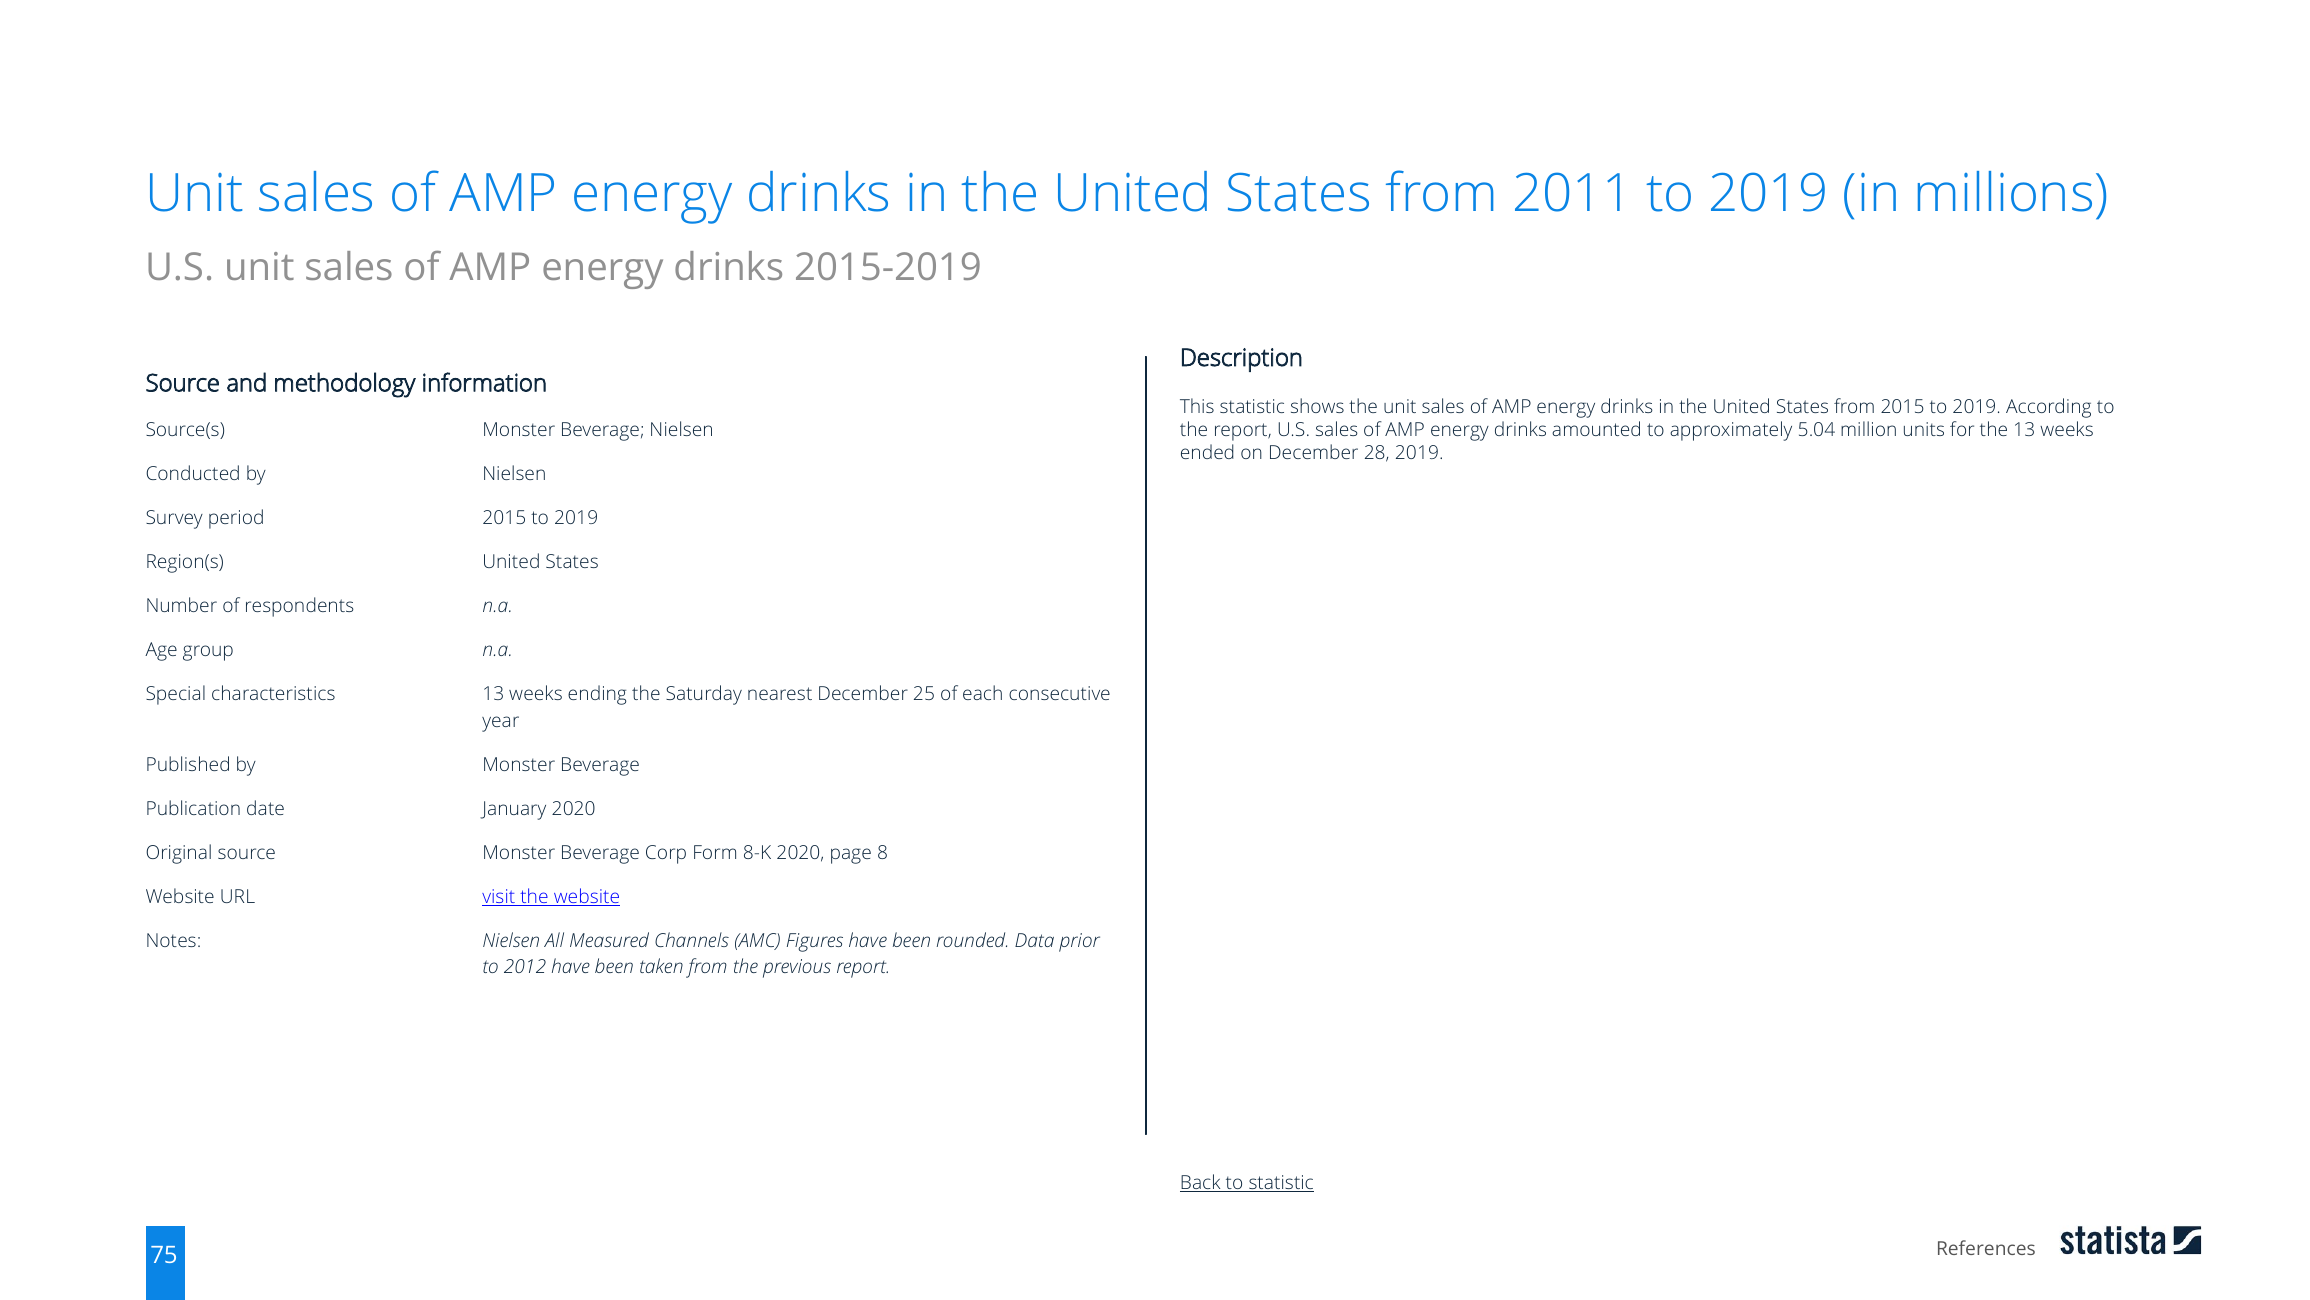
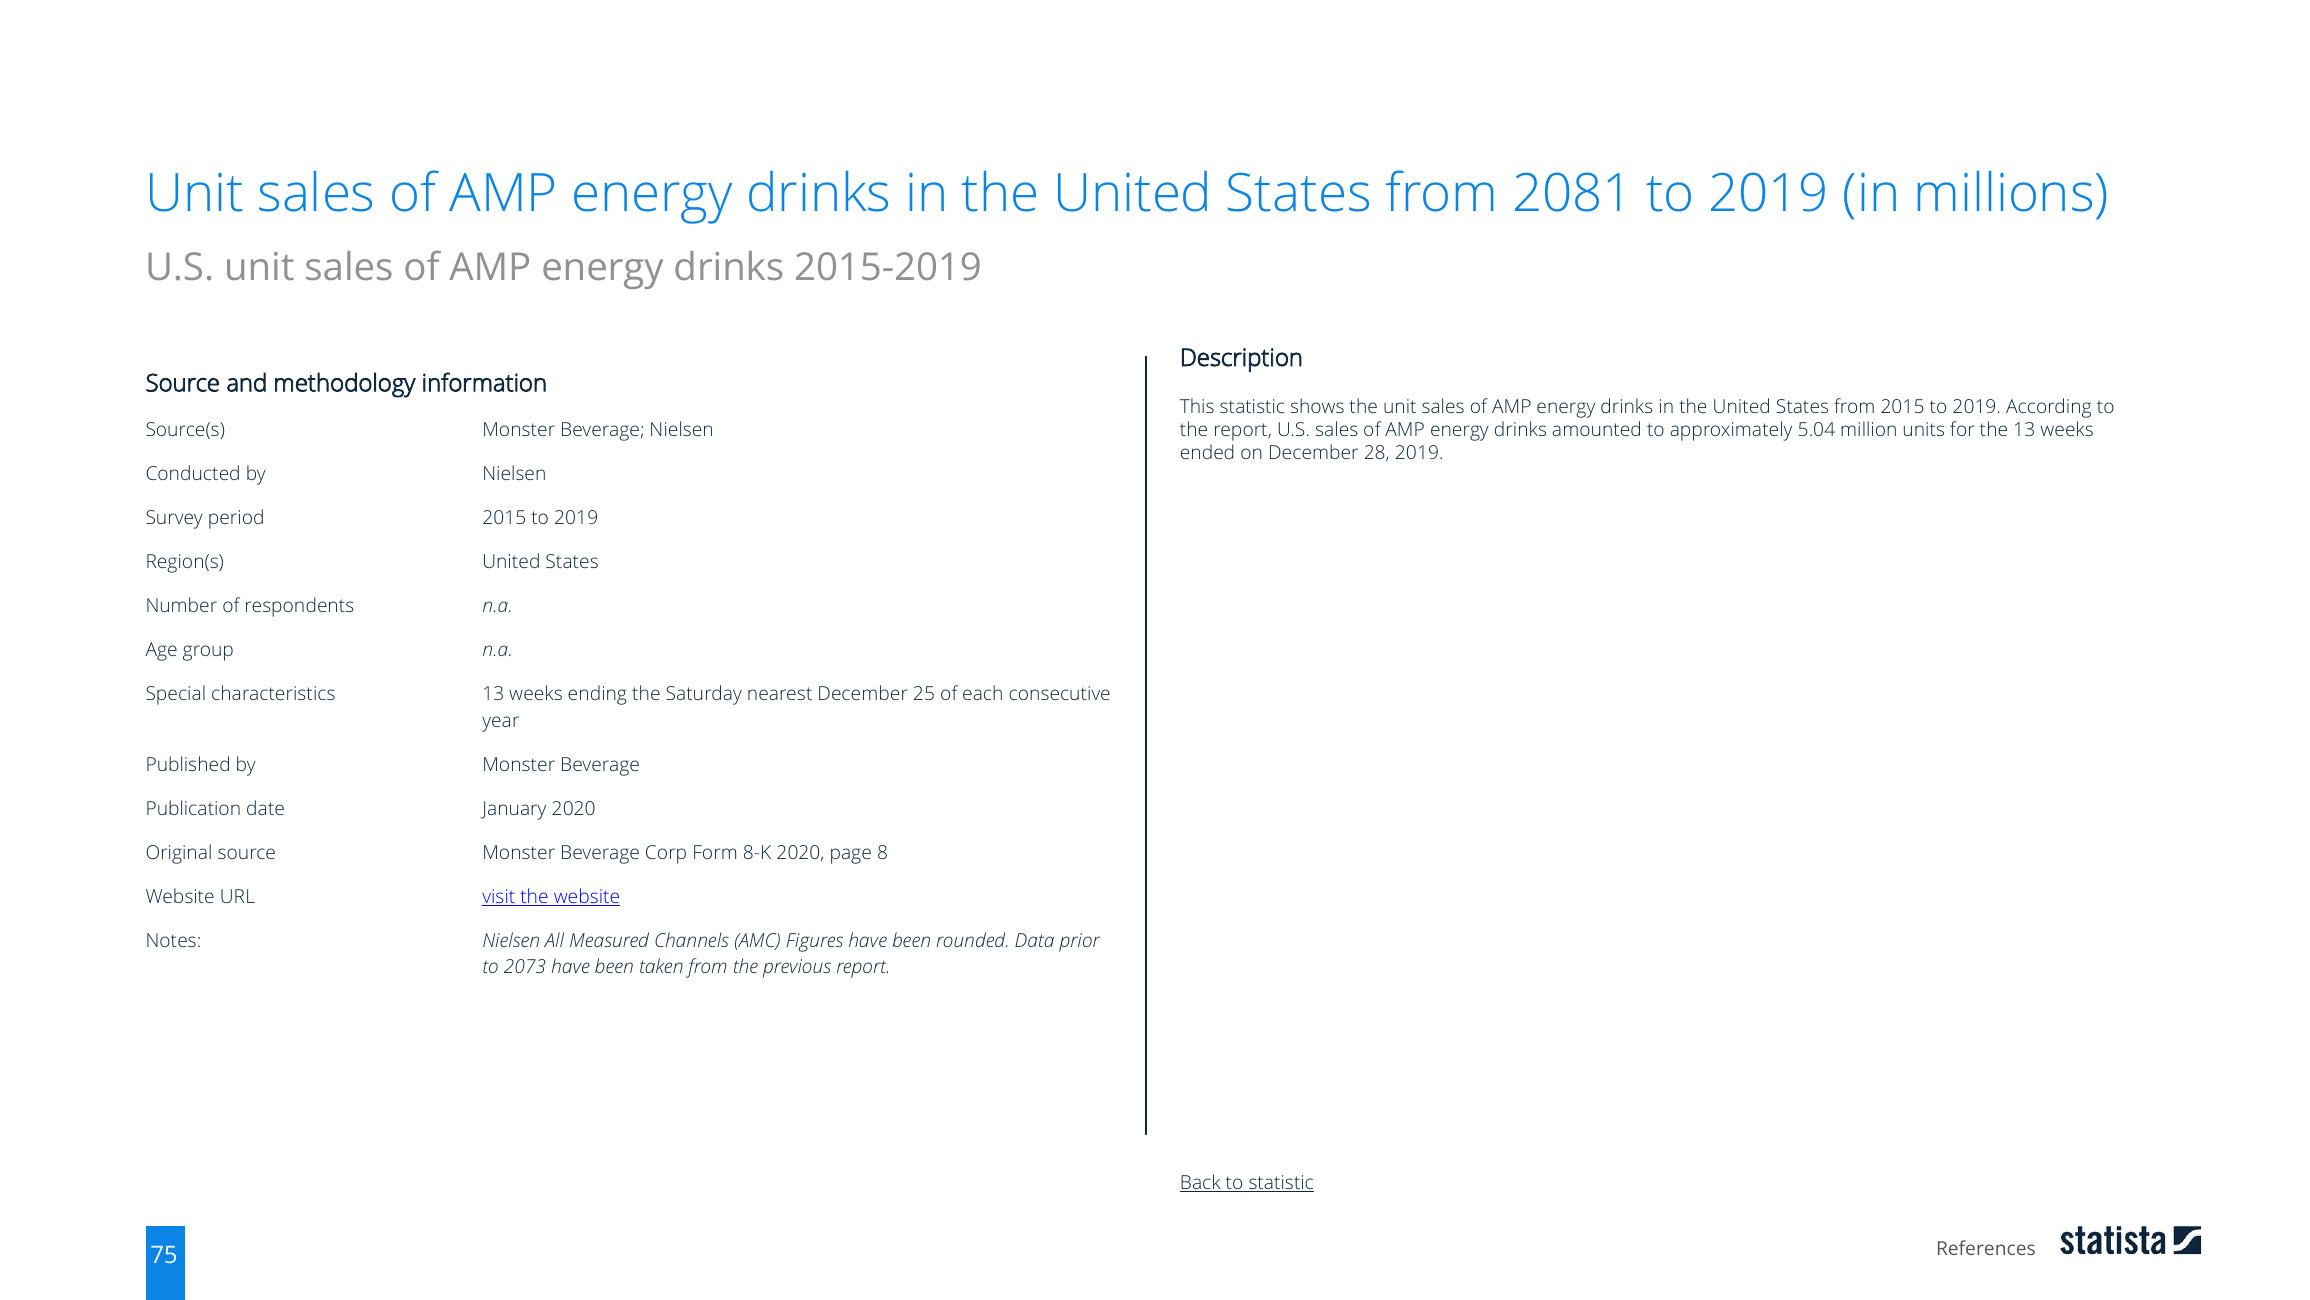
2011: 2011 -> 2081
2012: 2012 -> 2073
